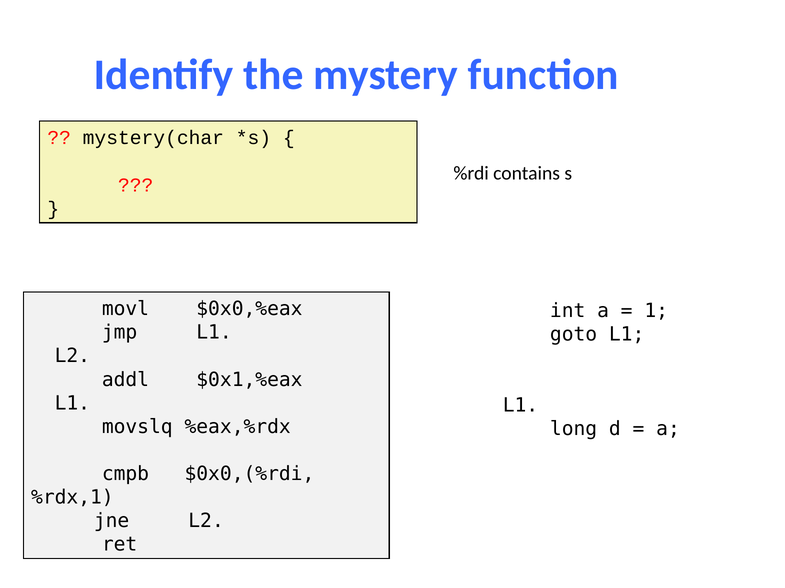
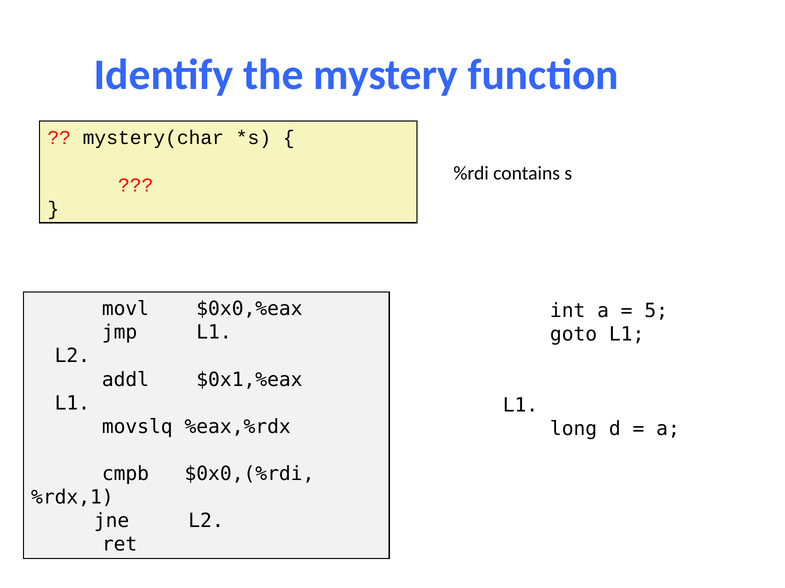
1: 1 -> 5
